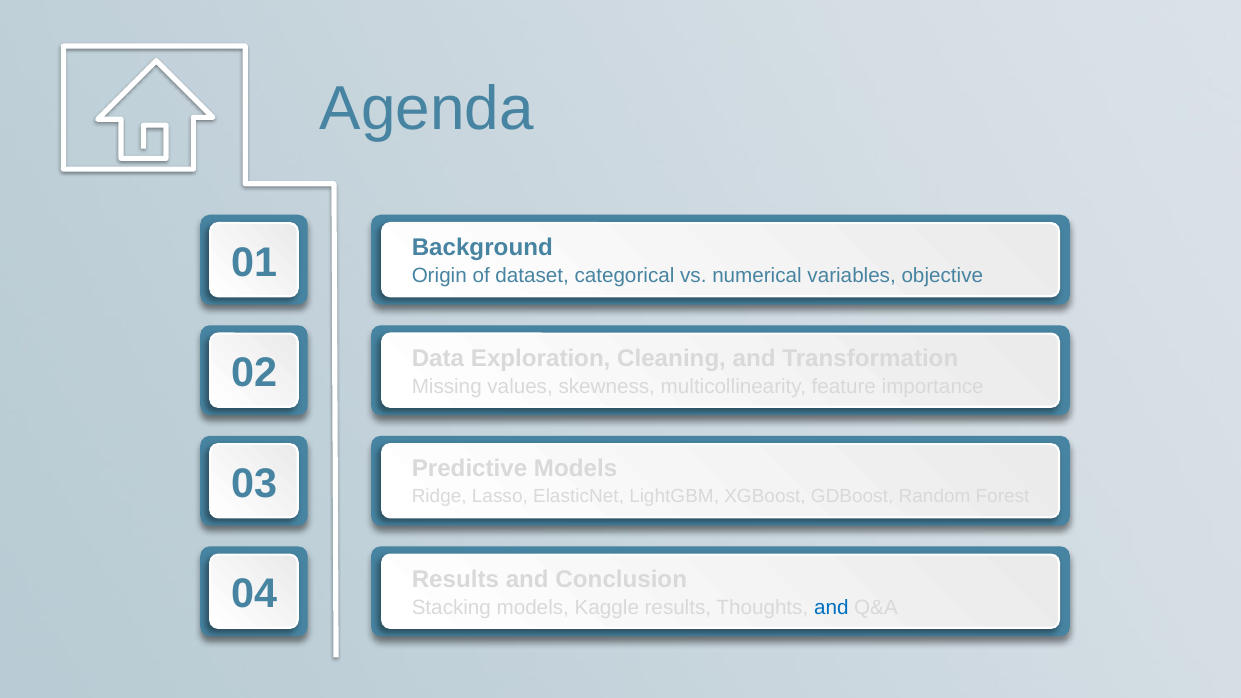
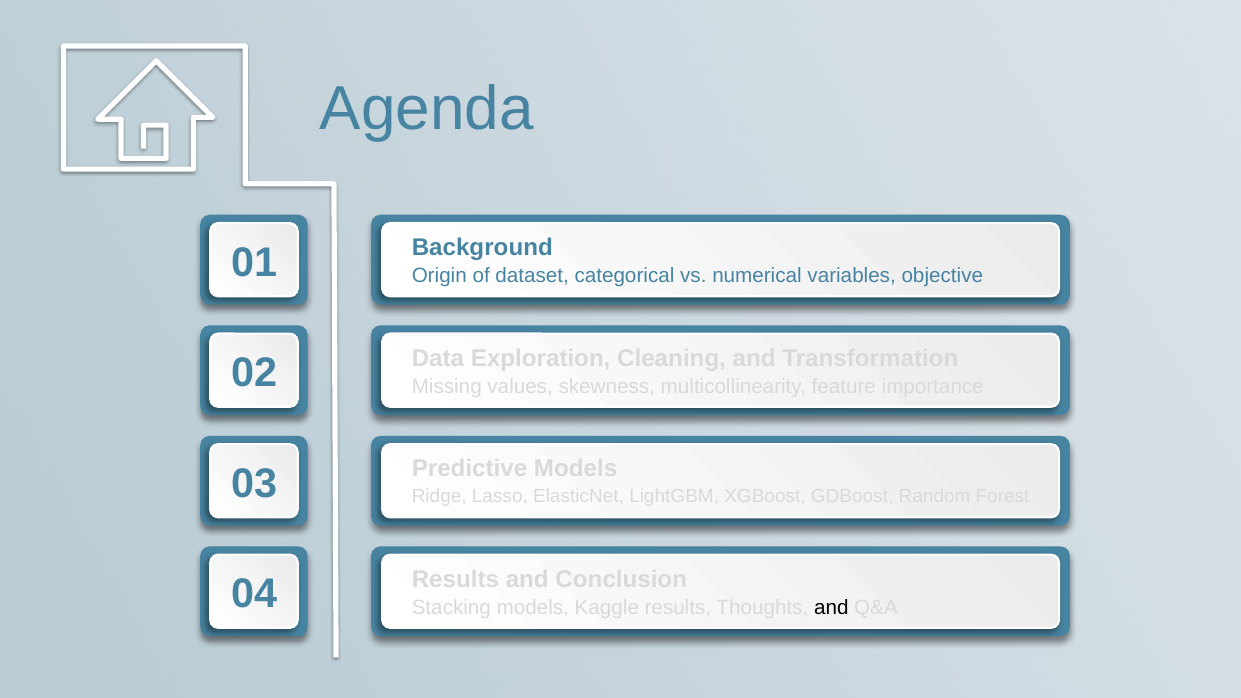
and at (831, 608) colour: blue -> black
